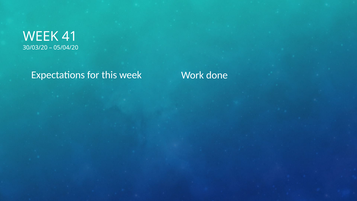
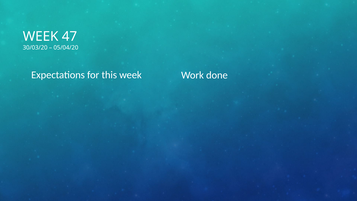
41: 41 -> 47
